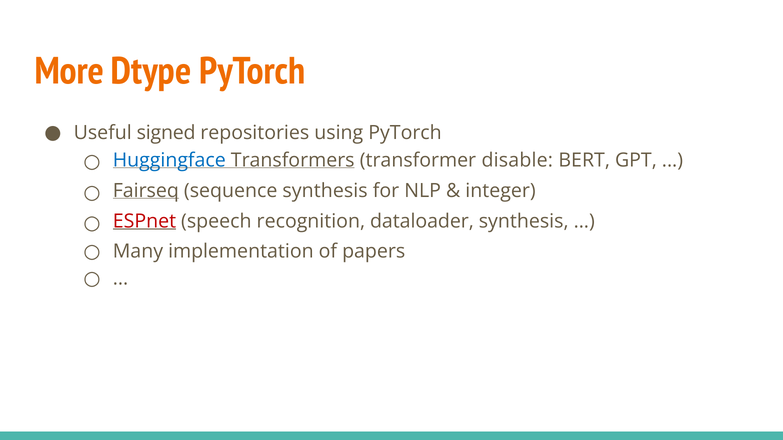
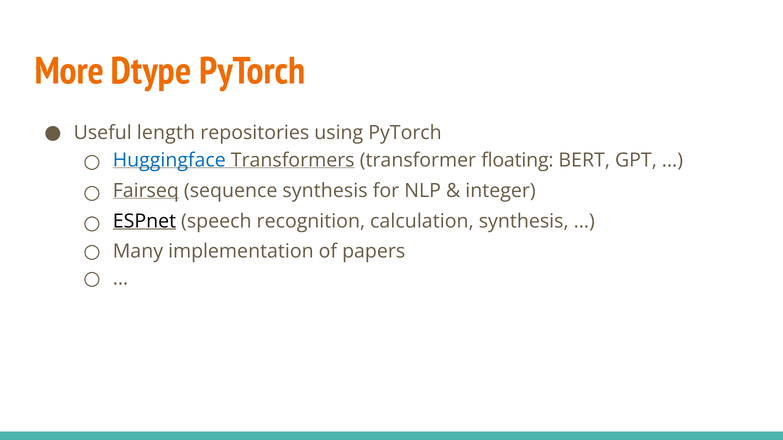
signed: signed -> length
disable: disable -> floating
ESPnet colour: red -> black
dataloader: dataloader -> calculation
